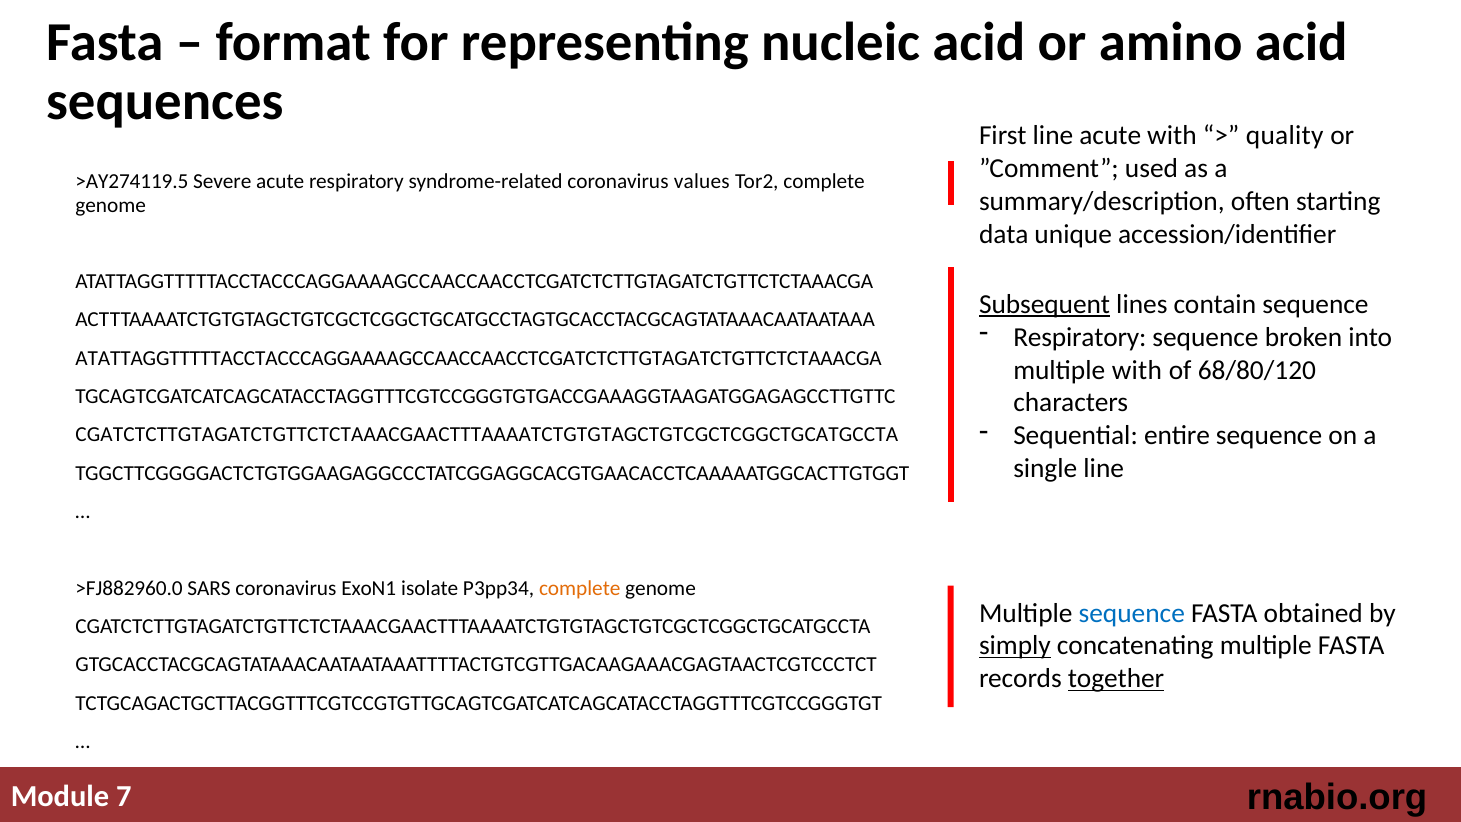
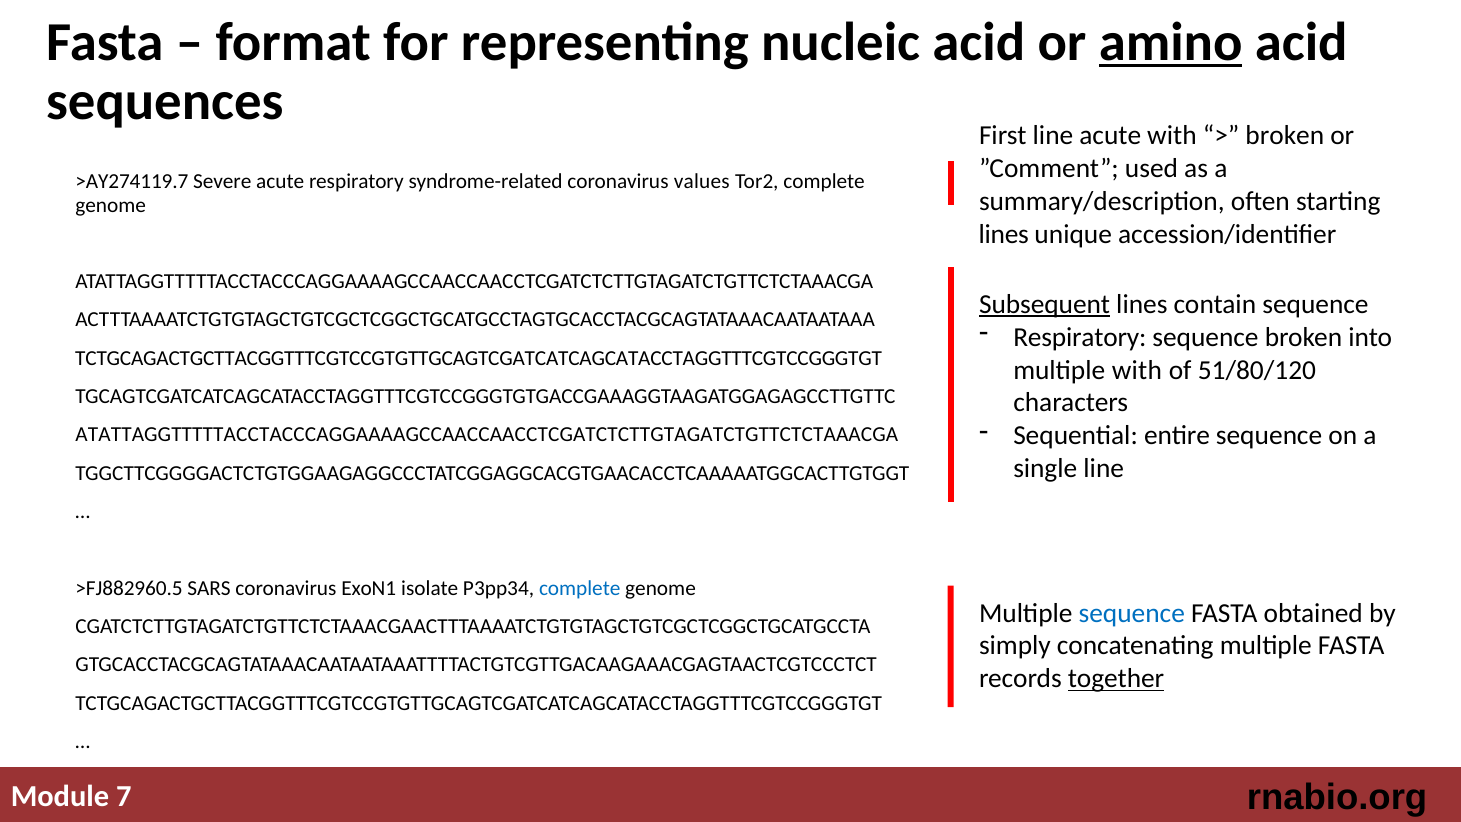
amino underline: none -> present
quality at (1285, 136): quality -> broken
>AY274119.5: >AY274119.5 -> >AY274119.7
data at (1004, 234): data -> lines
ATATTAGGTTTTTACCTACCCAGGAAAAGCCAACCAACCTCGATCTCTTGTAGATCTGTTCTCTAAACGA at (479, 358): ATATTAGGTTTTTACCTACCCAGGAAAAGCCAACCAACCTCGATCTCTTGTAGATCTGTTCTCTAAACGA -> TCTGCAGACTGCTTACGGTTTCGTCCGTGTTGCAGTCGATCATCAGCATACCTAGGTTTCGTCCGGGTGT
68/80/120: 68/80/120 -> 51/80/120
CGATCTCTTGTAGATCTGTTCTCTAAACGAACTTTAAAATCTGTGTAGCTGTCGCTCGGCTGCATGCCTA at (487, 435): CGATCTCTTGTAGATCTGTTCTCTAAACGAACTTTAAAATCTGTGTAGCTGTCGCTCGGCTGCATGCCTA -> ATATTAGGTTTTTACCTACCCAGGAAAAGCCAACCAACCTCGATCTCTTGTAGATCTGTTCTCTAAACGA
>FJ882960.0: >FJ882960.0 -> >FJ882960.5
complete at (580, 588) colour: orange -> blue
simply underline: present -> none
